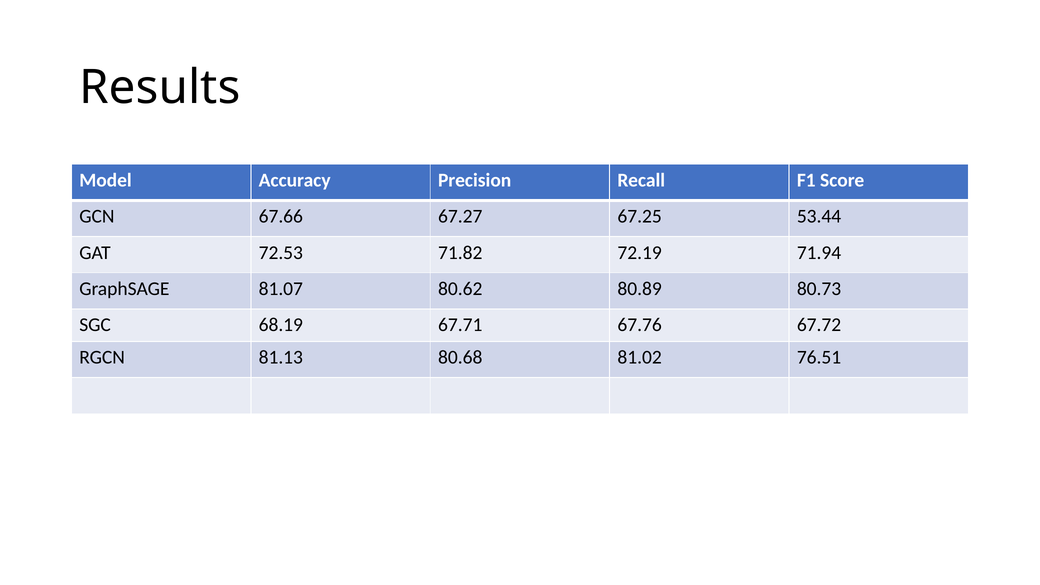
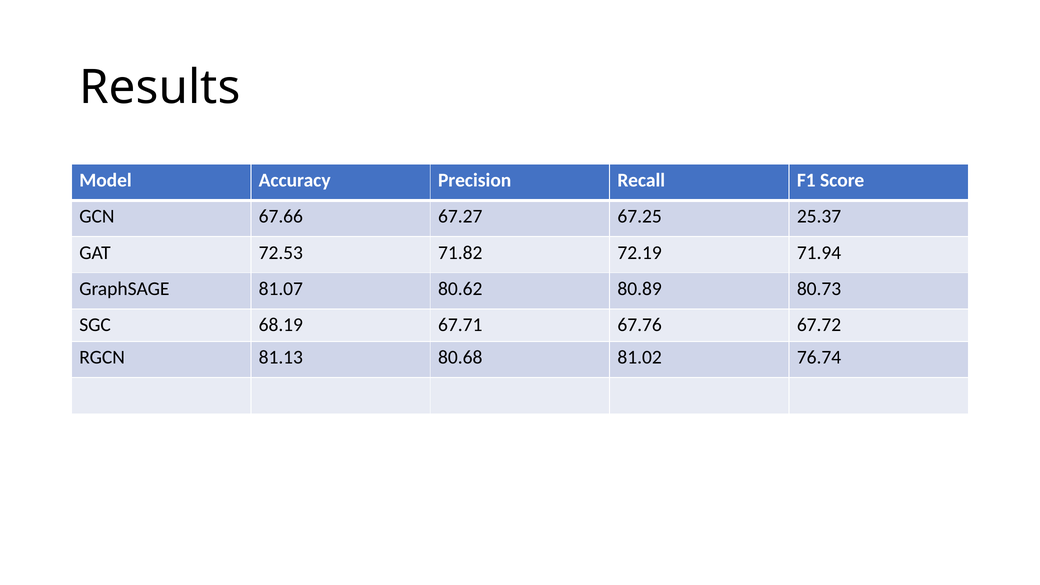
53.44: 53.44 -> 25.37
76.51: 76.51 -> 76.74
